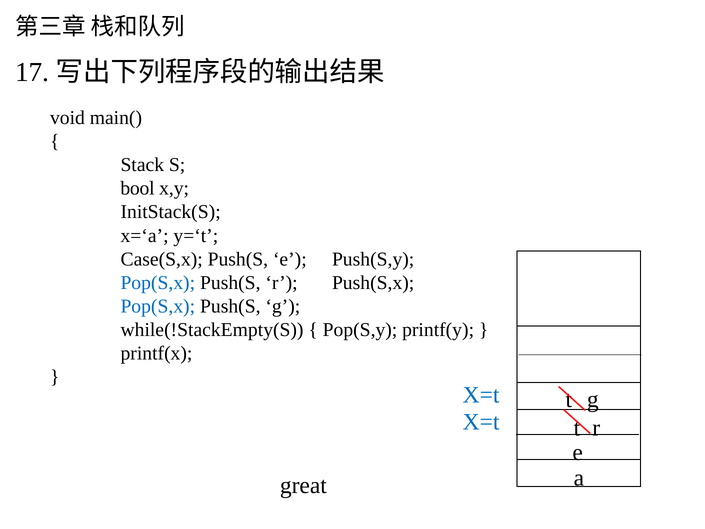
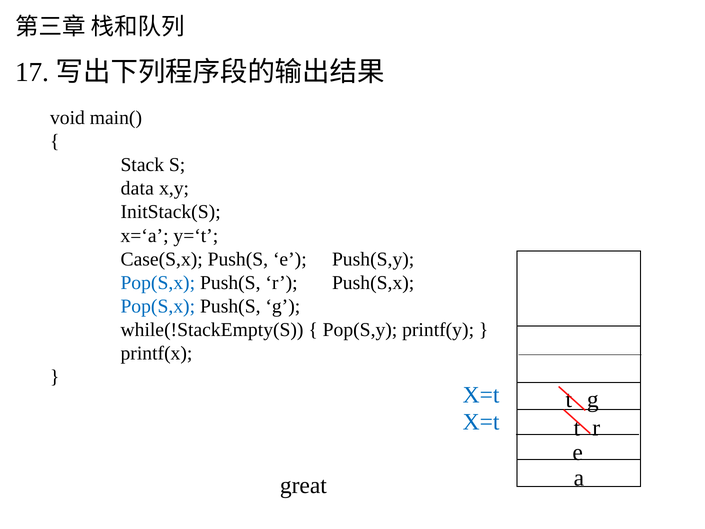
bool: bool -> data
